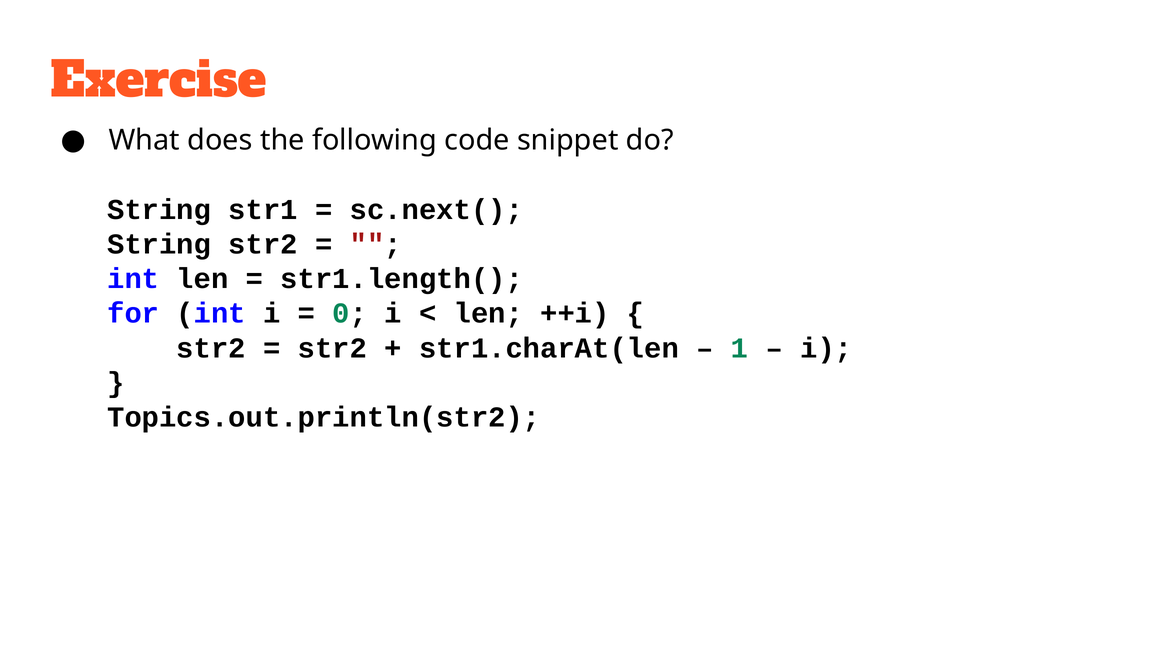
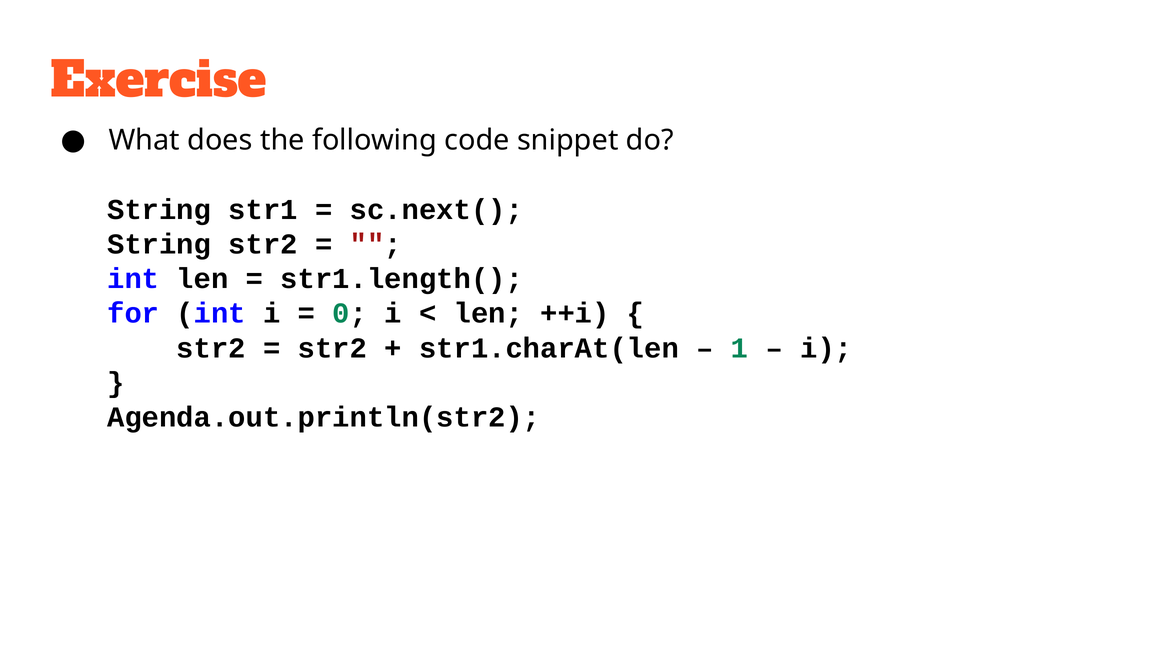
Topics.out.println(str2: Topics.out.println(str2 -> Agenda.out.println(str2
